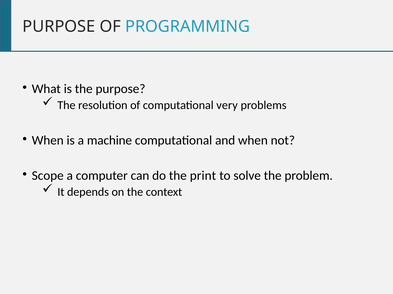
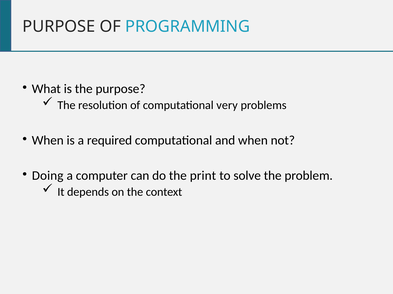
machine: machine -> required
Scope: Scope -> Doing
